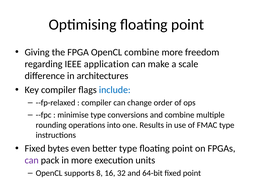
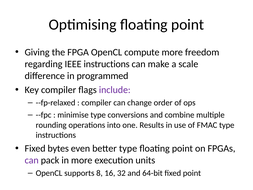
OpenCL combine: combine -> compute
IEEE application: application -> instructions
architectures: architectures -> programmed
include colour: blue -> purple
